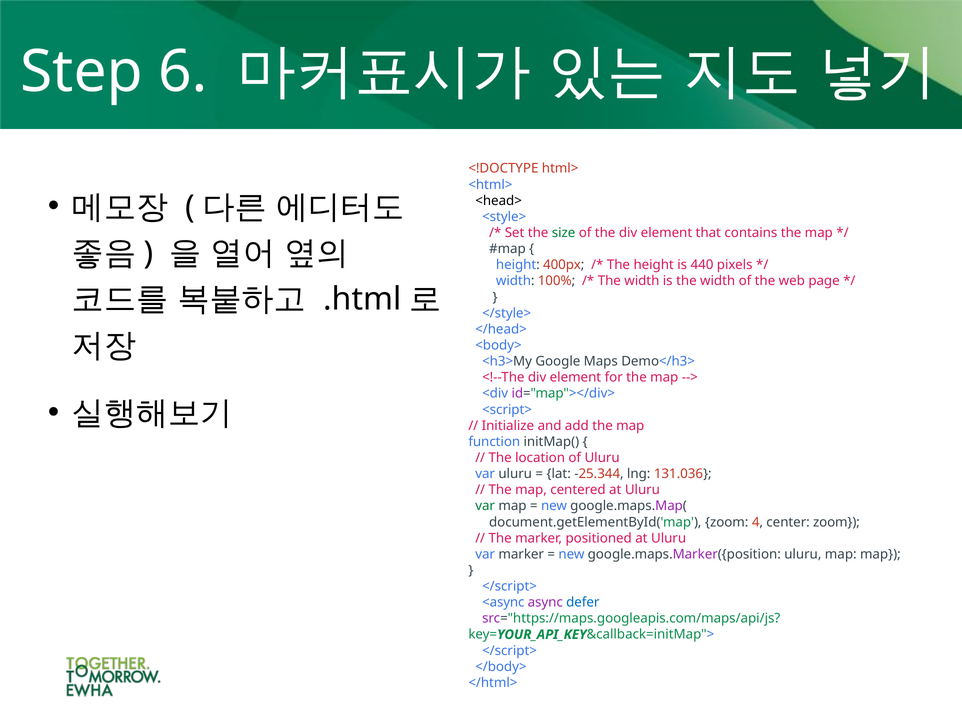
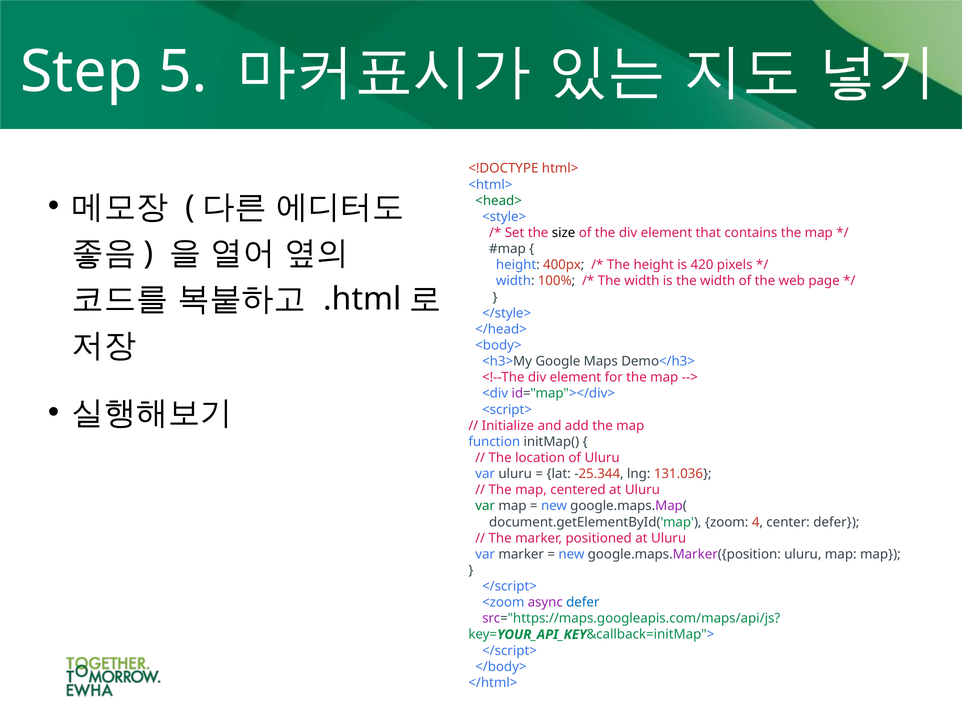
Step 6: 6 -> 5
<head> colour: black -> green
size colour: green -> black
440: 440 -> 420
center zoom: zoom -> defer
<async: <async -> <zoom
